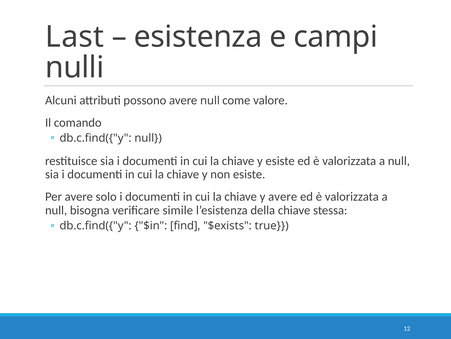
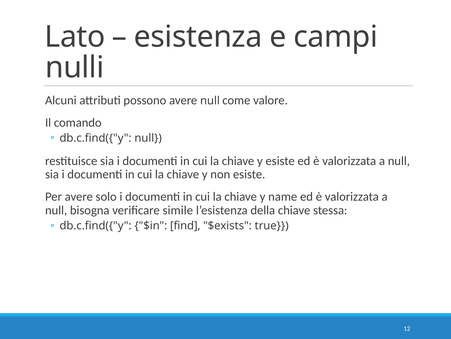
Last: Last -> Lato
y avere: avere -> name
